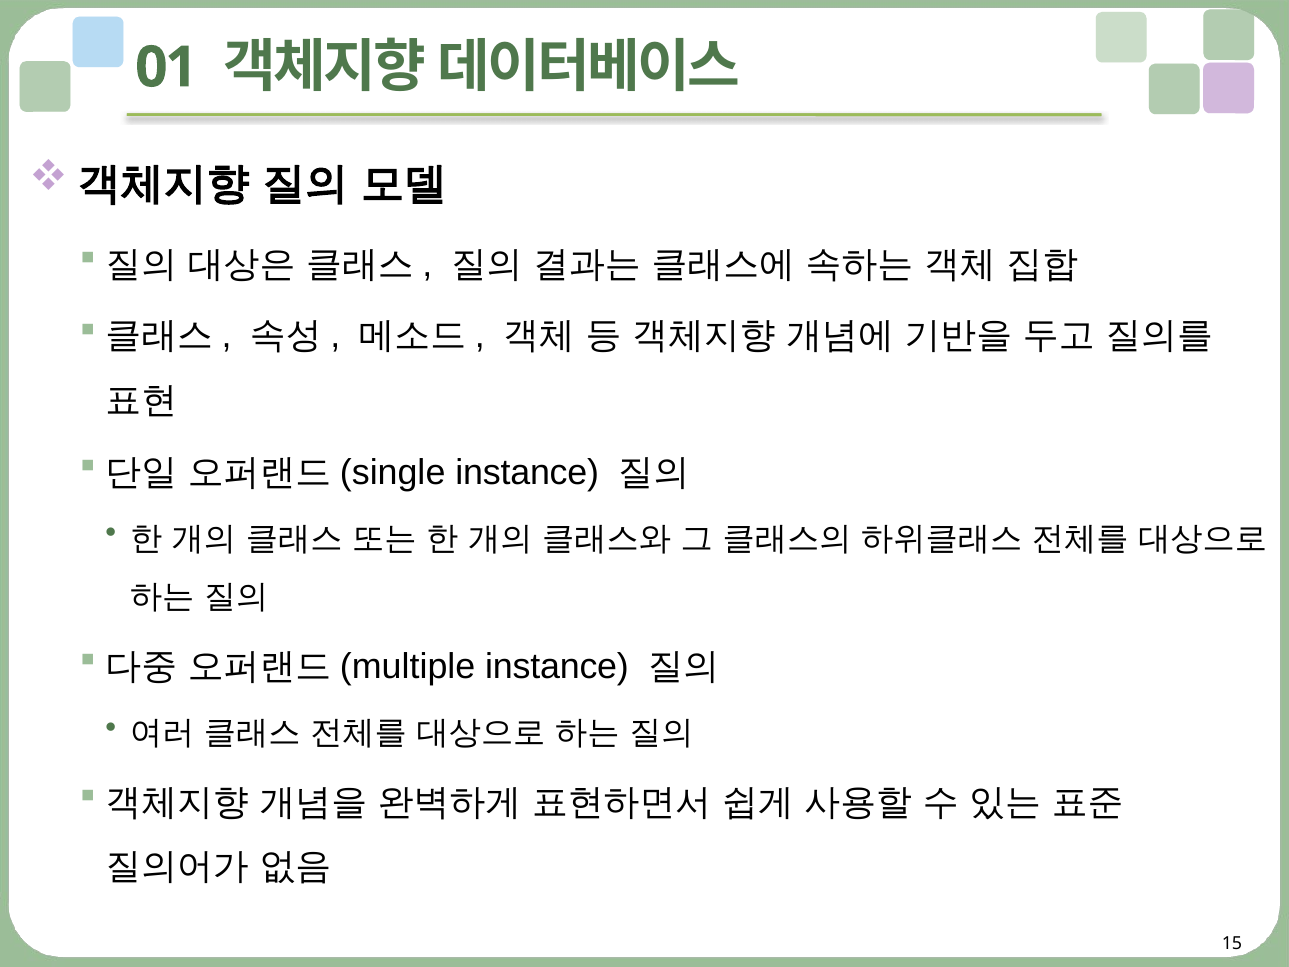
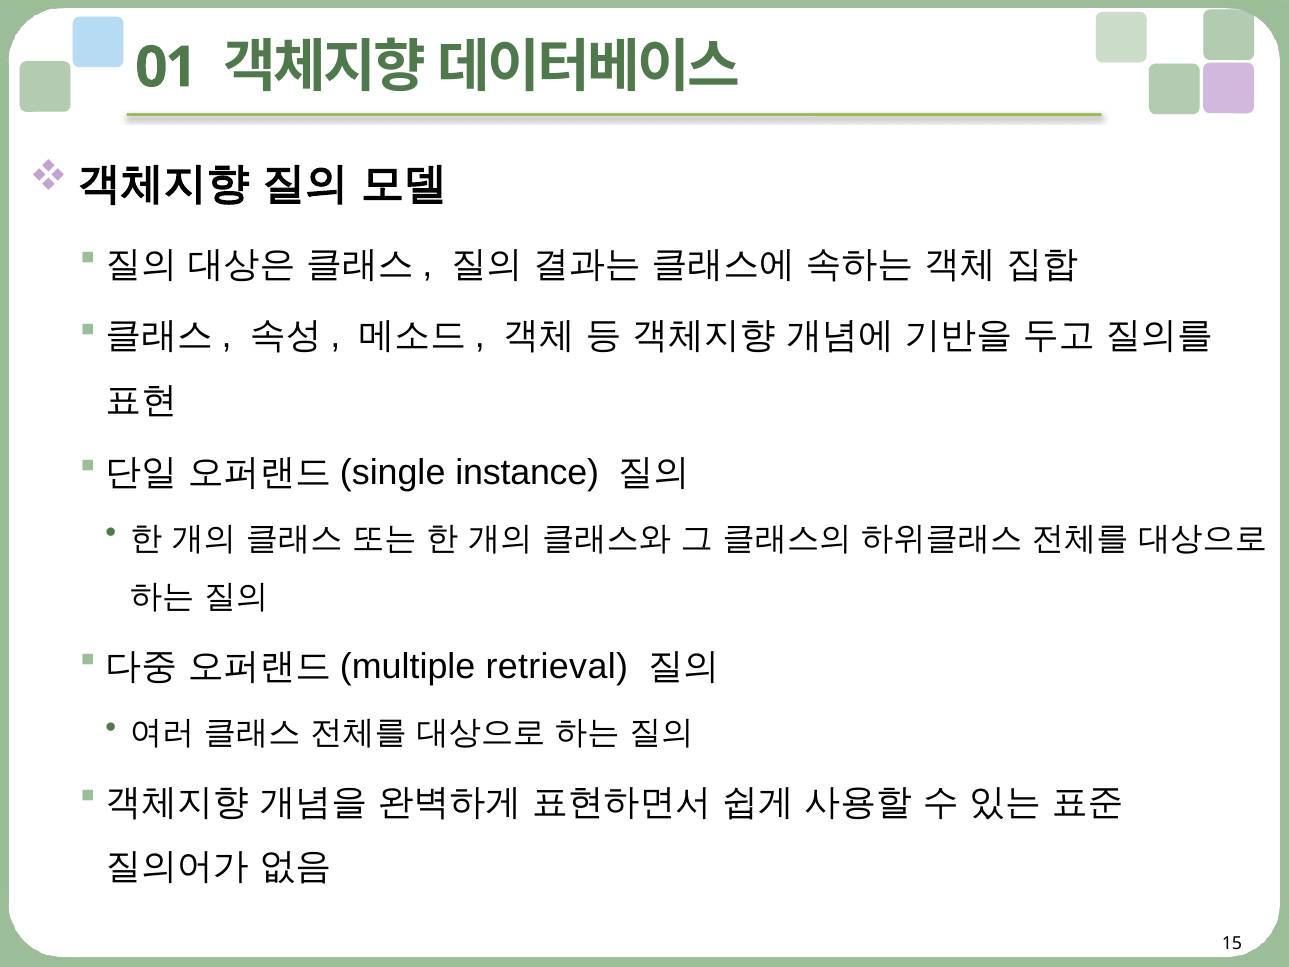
instance at (557, 666): instance -> retrieval
